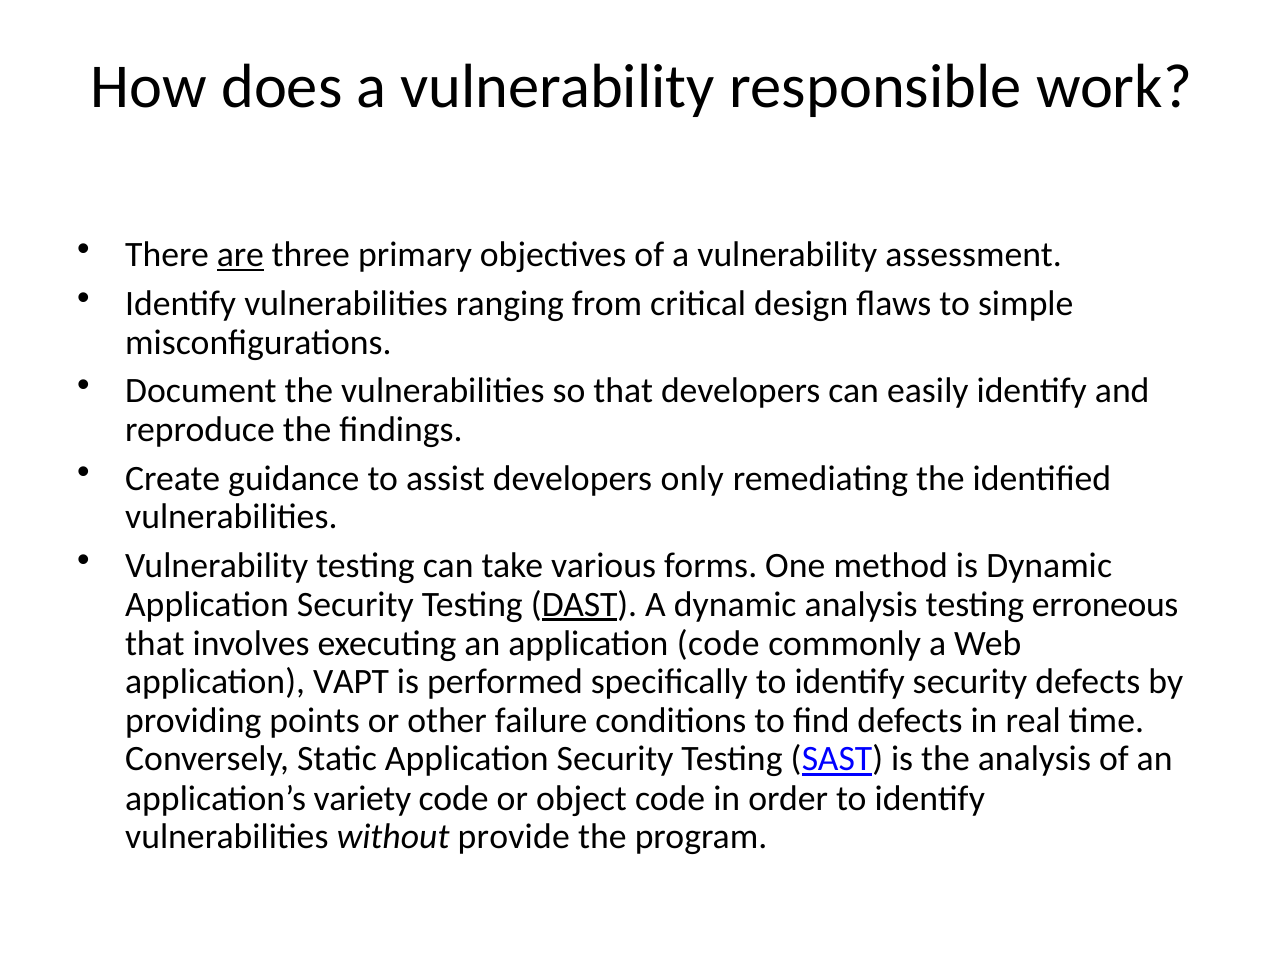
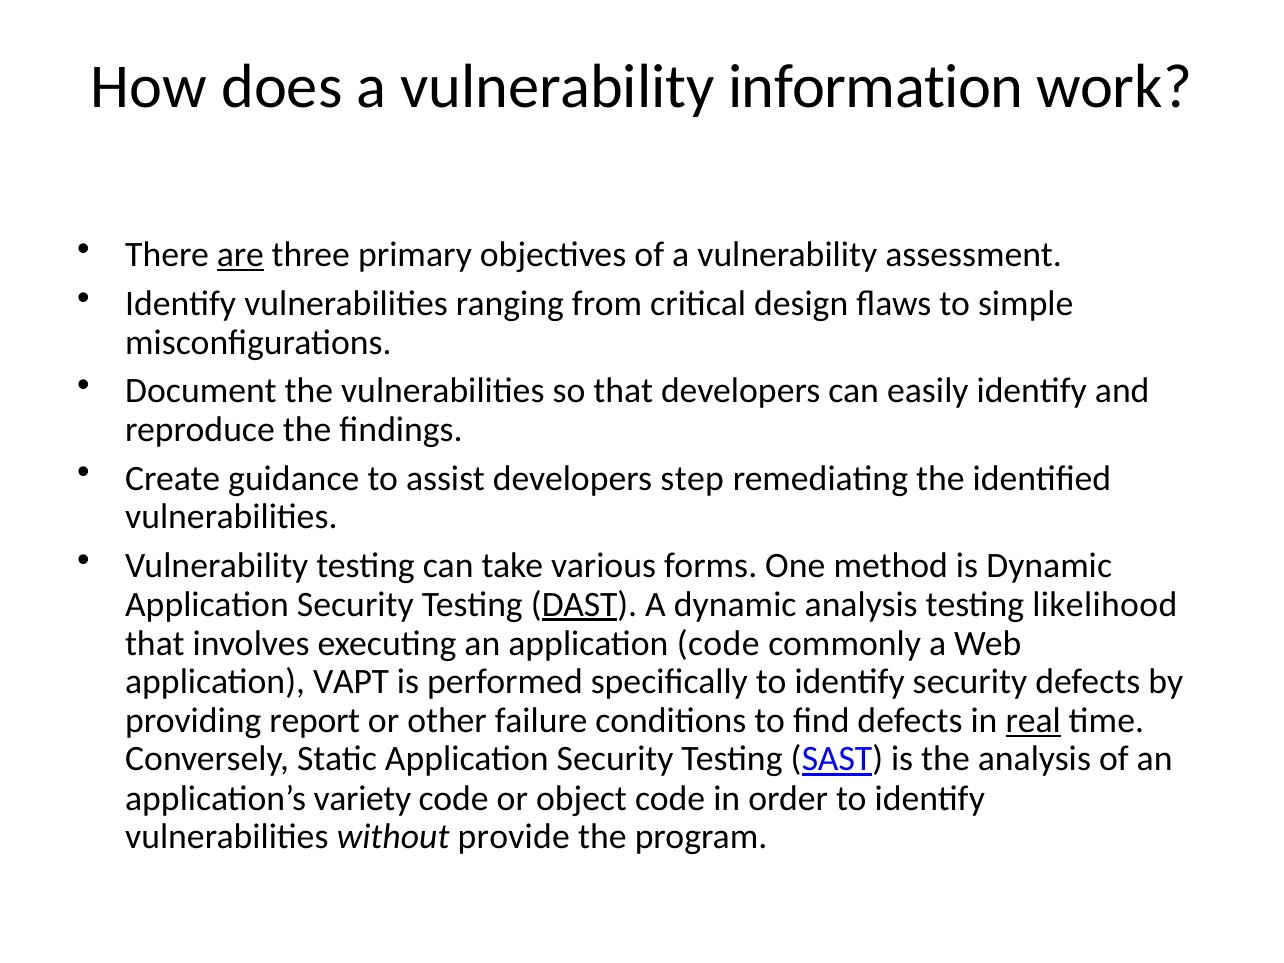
responsible: responsible -> information
only: only -> step
erroneous: erroneous -> likelihood
points: points -> report
real underline: none -> present
